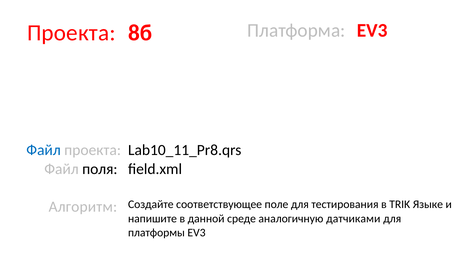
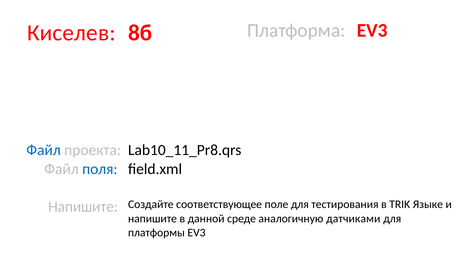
Проекта at (71, 33): Проекта -> Киселев
поля colour: black -> blue
Алгоритм at (83, 207): Алгоритм -> Напишите
